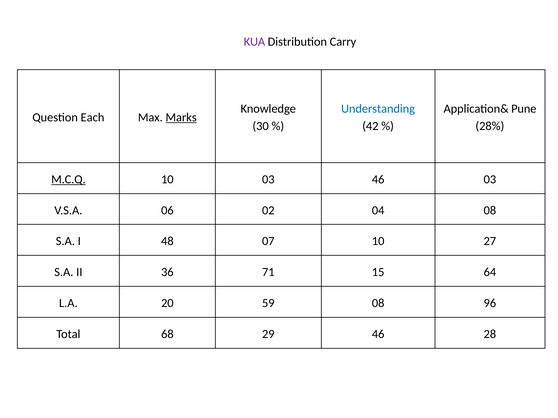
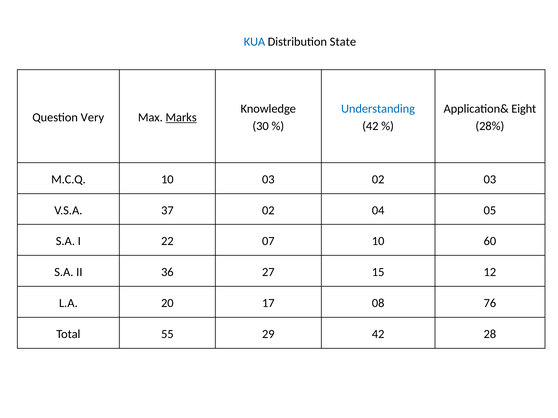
KUA colour: purple -> blue
Carry: Carry -> State
Pune: Pune -> Eight
Each: Each -> Very
M.C.Q underline: present -> none
03 46: 46 -> 02
06: 06 -> 37
04 08: 08 -> 05
48: 48 -> 22
27: 27 -> 60
71: 71 -> 27
64: 64 -> 12
59: 59 -> 17
96: 96 -> 76
68: 68 -> 55
29 46: 46 -> 42
